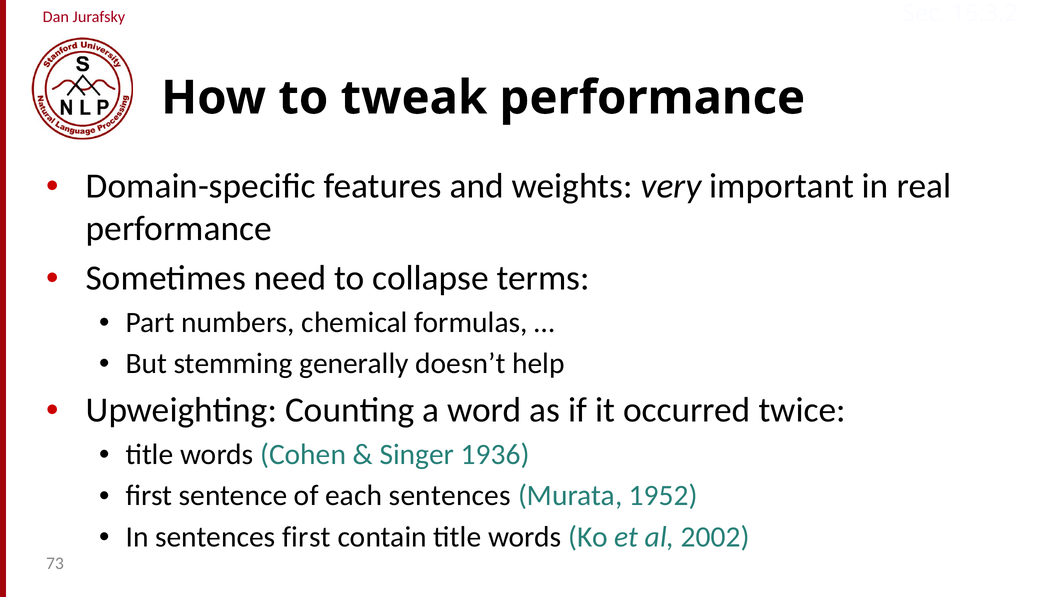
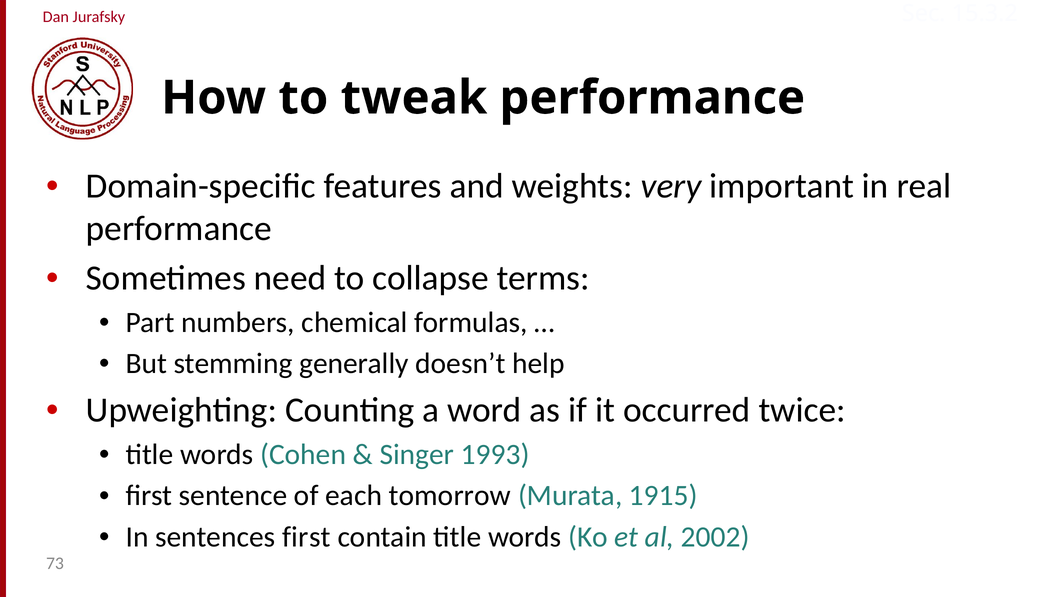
1936: 1936 -> 1993
each sentences: sentences -> tomorrow
1952: 1952 -> 1915
